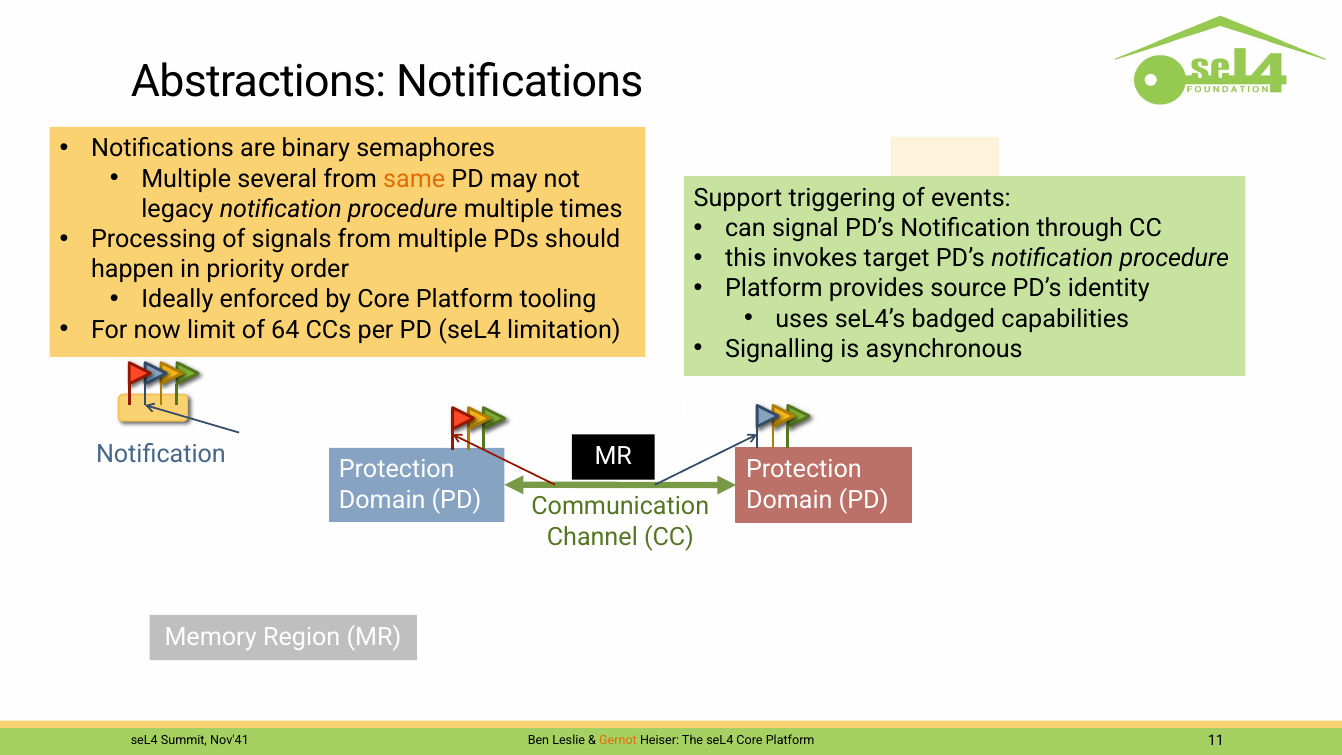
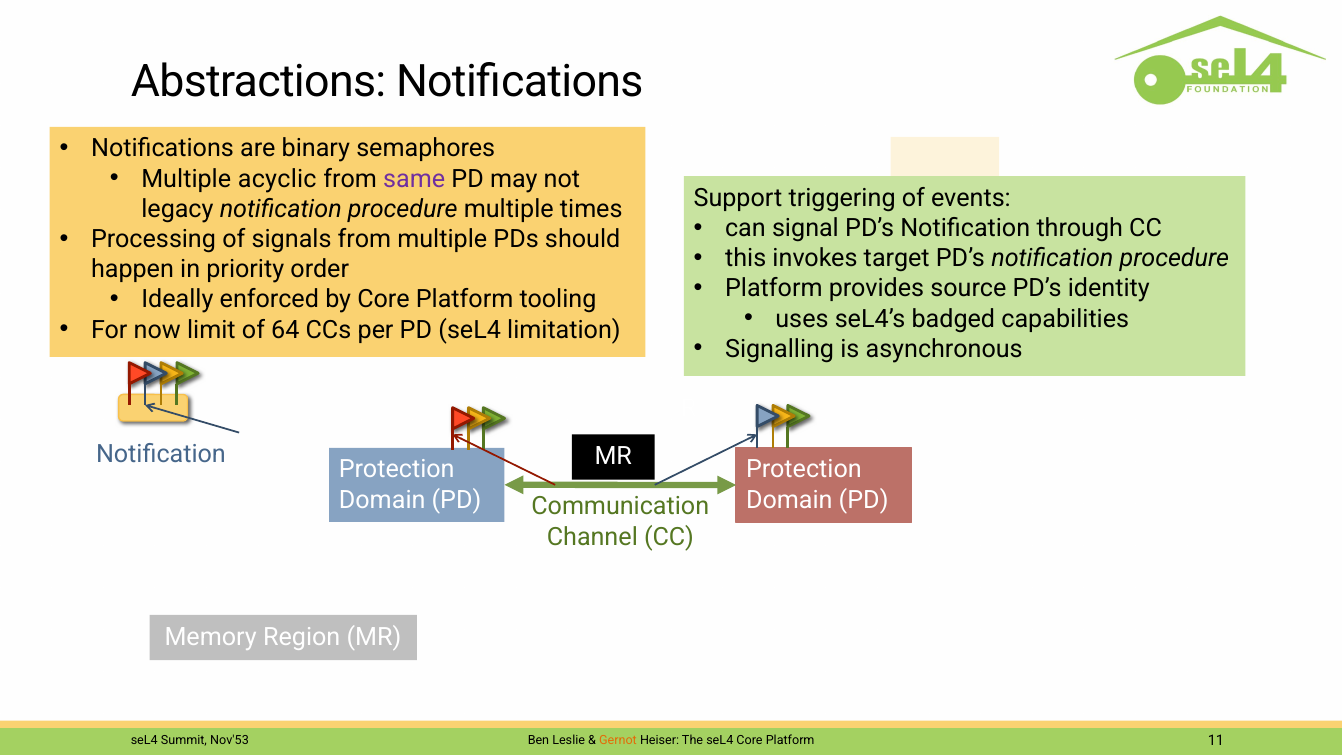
several: several -> acyclic
same colour: orange -> purple
Nov'41: Nov'41 -> Nov'53
